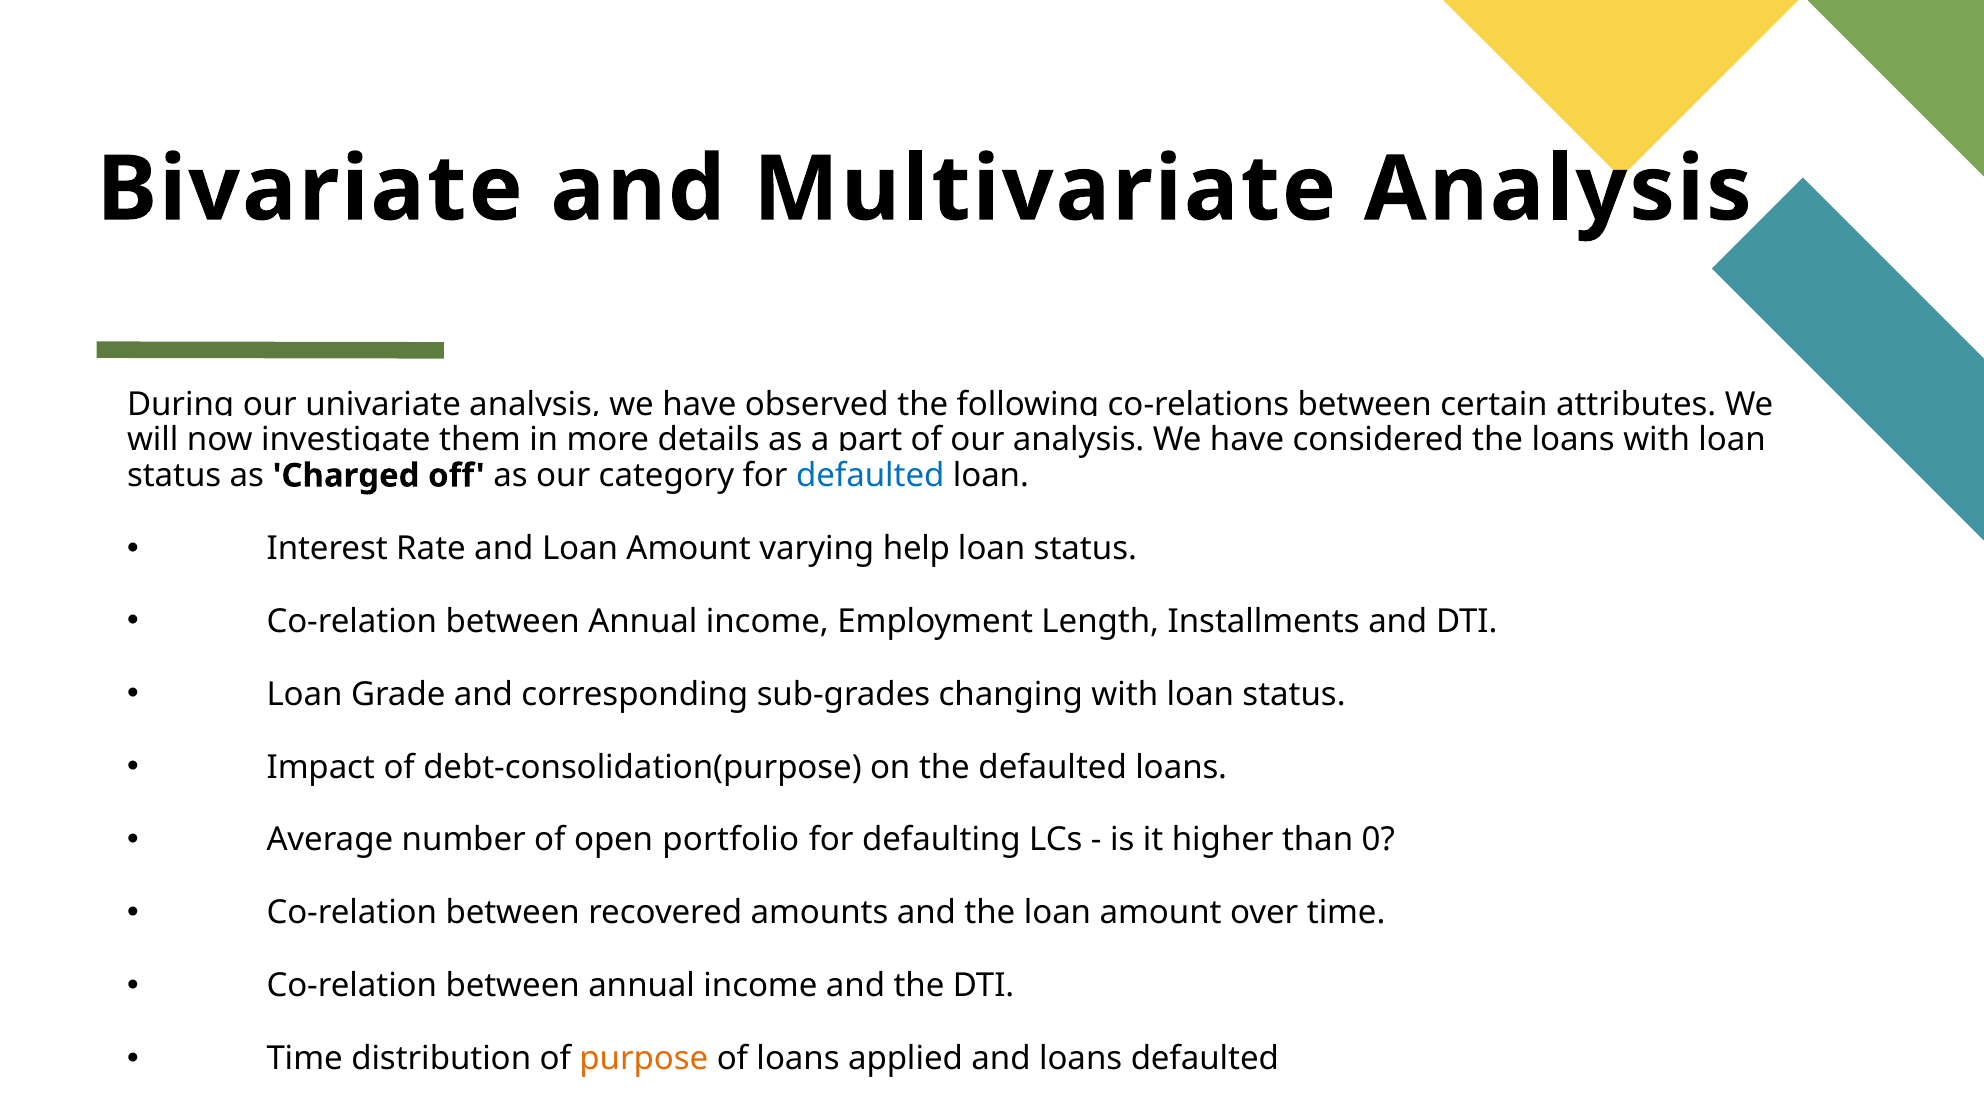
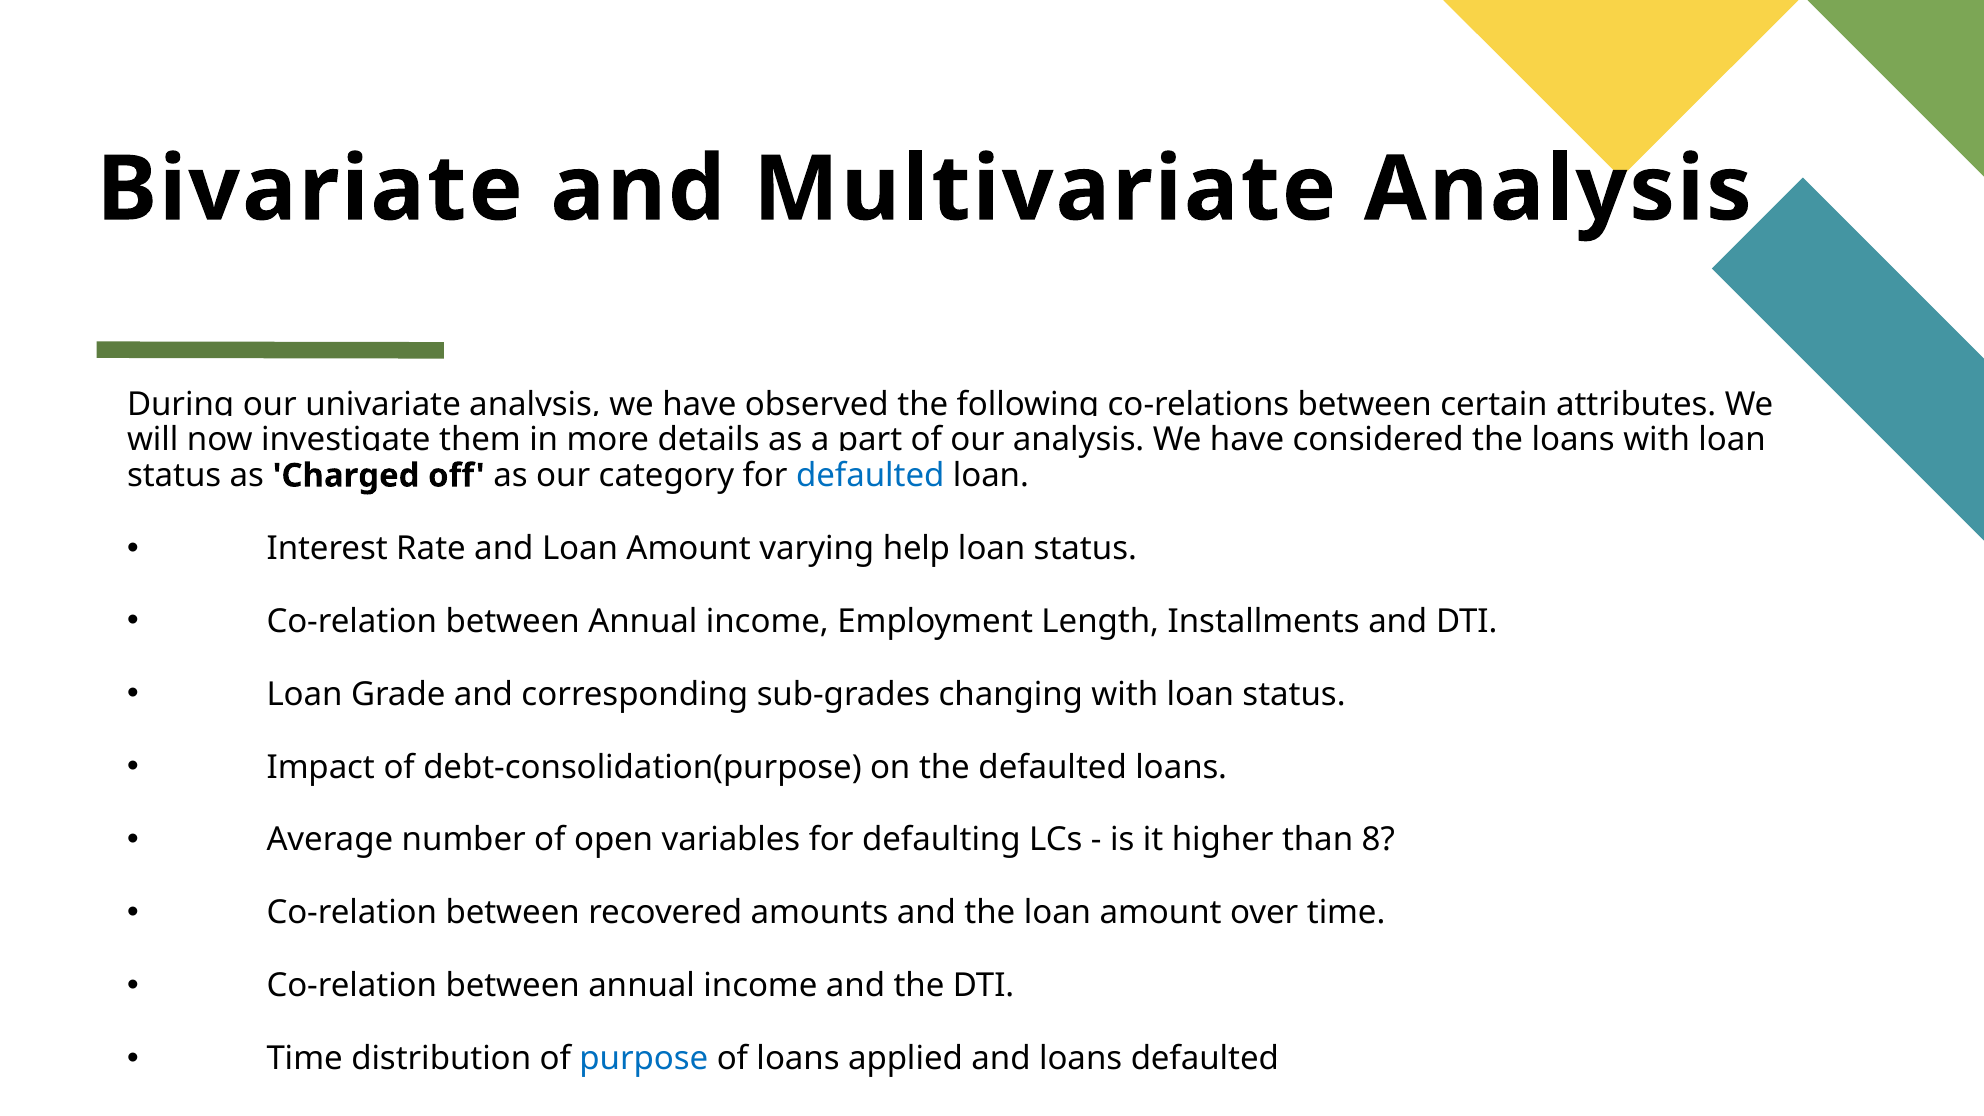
portfolio: portfolio -> variables
0: 0 -> 8
purpose colour: orange -> blue
